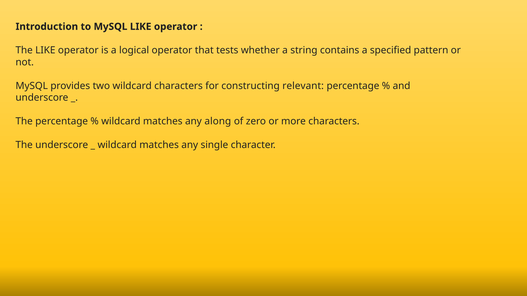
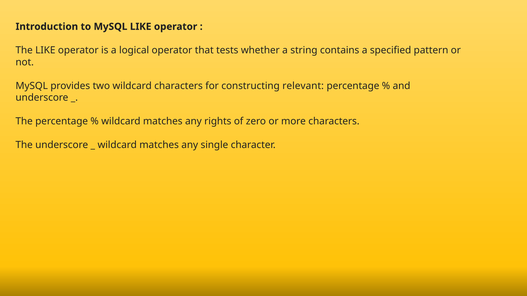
along: along -> rights
